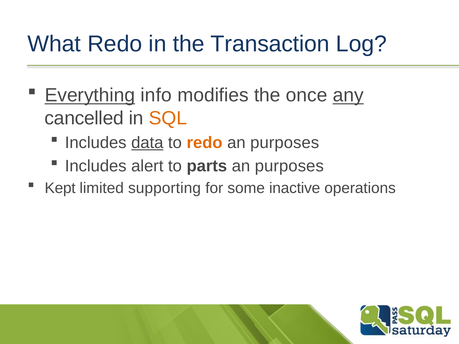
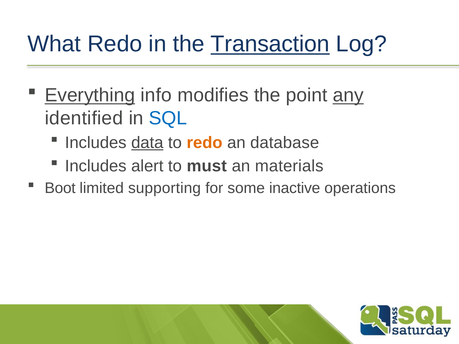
Transaction underline: none -> present
once: once -> point
cancelled: cancelled -> identified
SQL colour: orange -> blue
purposes at (285, 143): purposes -> database
parts: parts -> must
purposes at (289, 166): purposes -> materials
Kept: Kept -> Boot
